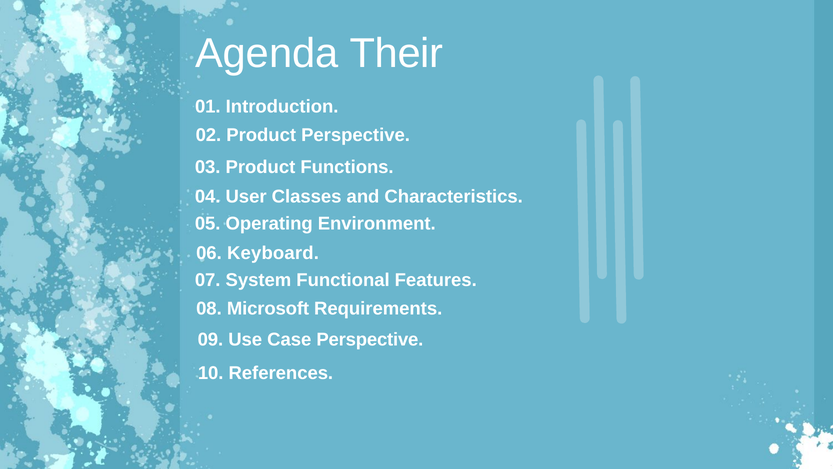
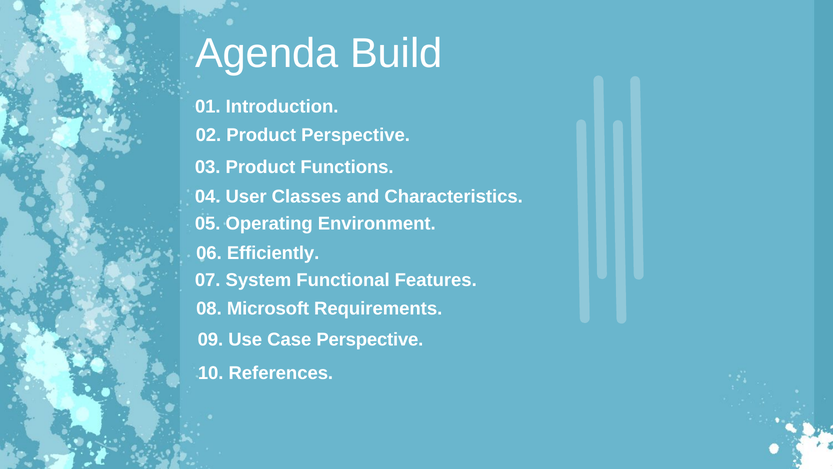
Their: Their -> Build
Keyboard: Keyboard -> Efficiently
